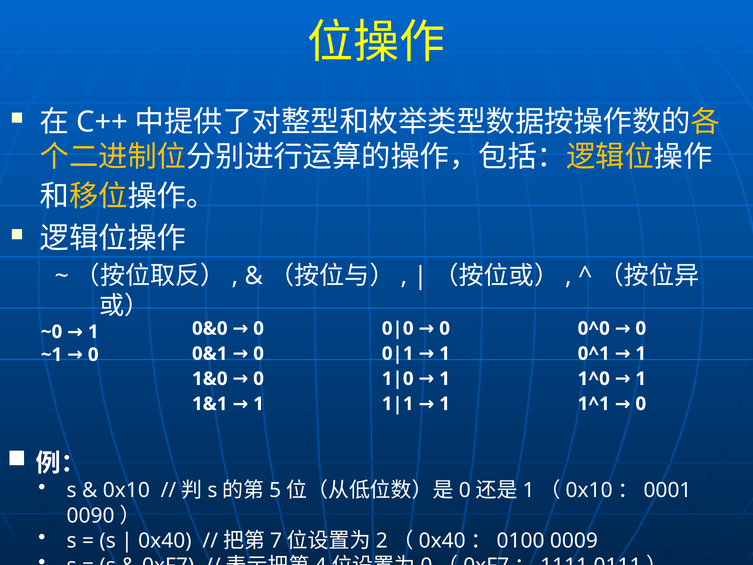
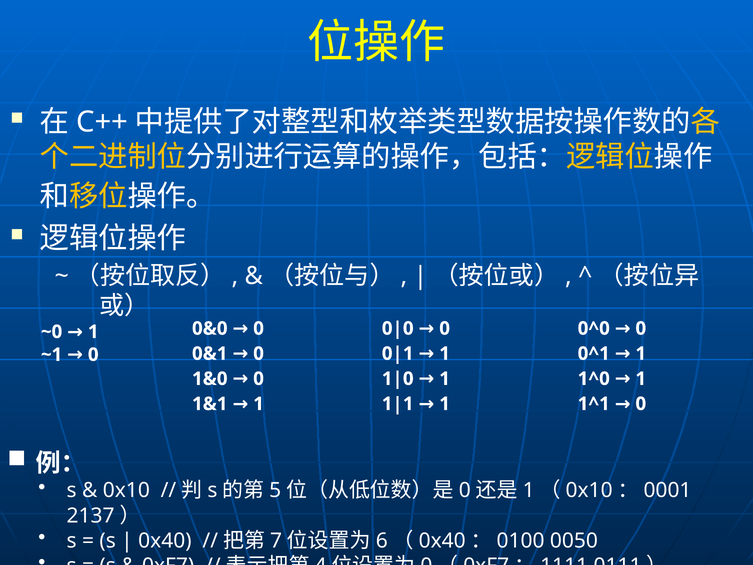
0090: 0090 -> 2137
2: 2 -> 6
0009: 0009 -> 0050
